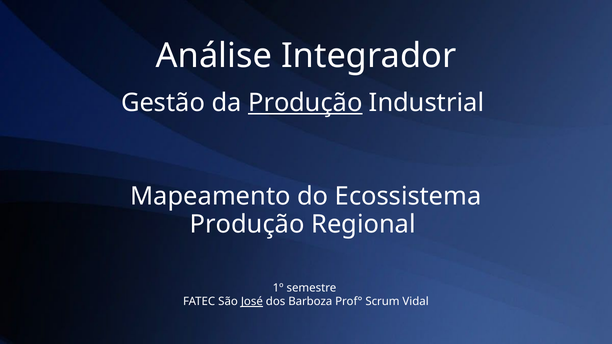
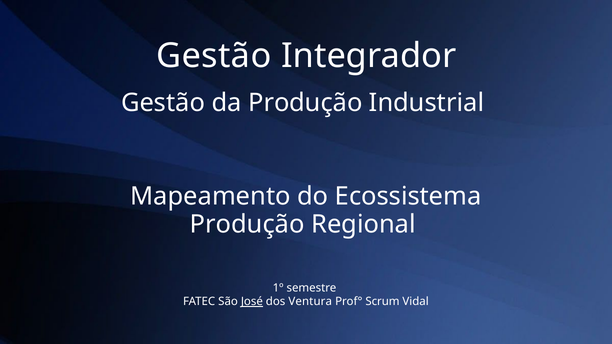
Análise at (214, 56): Análise -> Gestão
Produção at (305, 103) underline: present -> none
Barboza: Barboza -> Ventura
